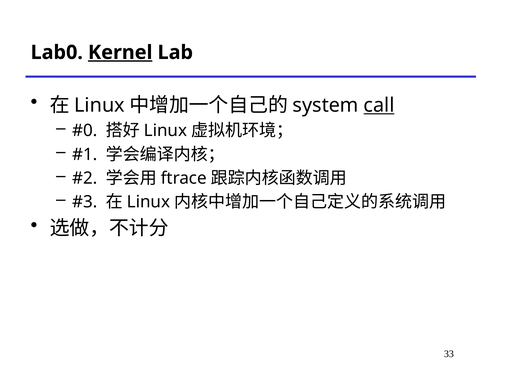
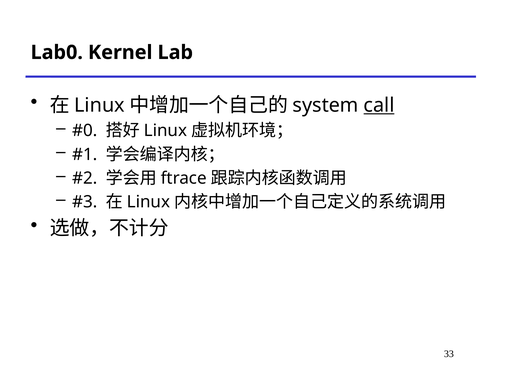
Kernel underline: present -> none
